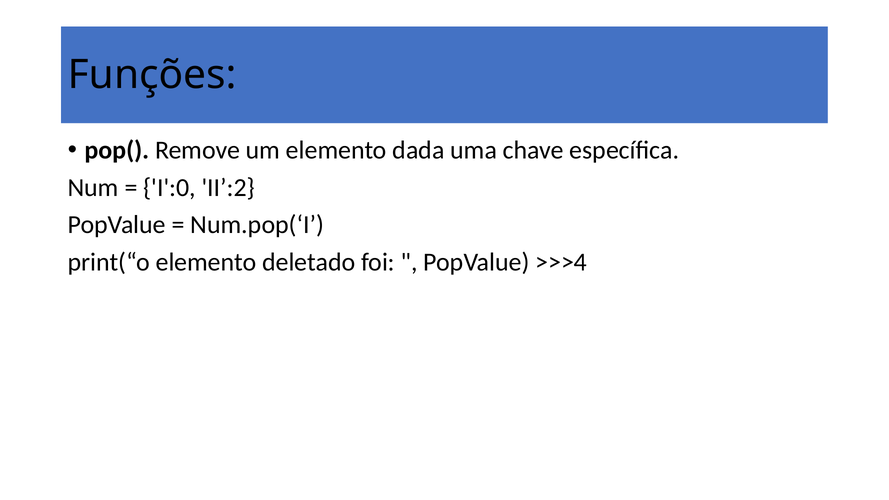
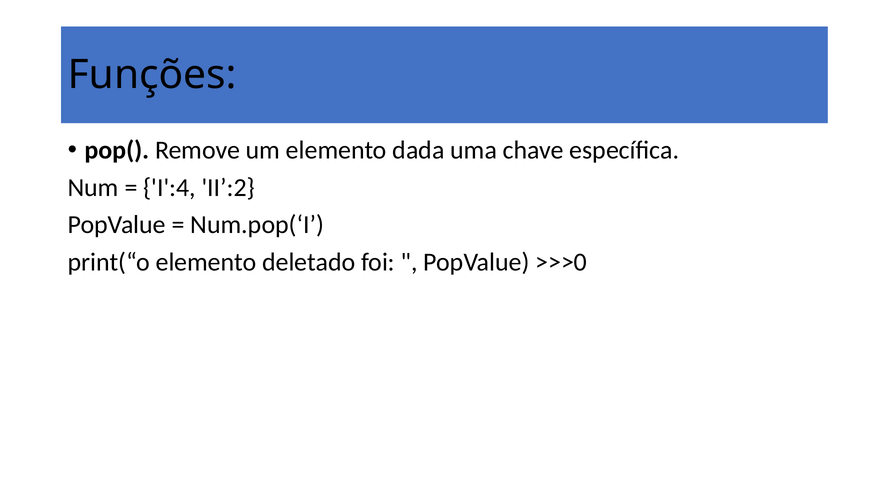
I':0: I':0 -> I':4
>>>4: >>>4 -> >>>0
